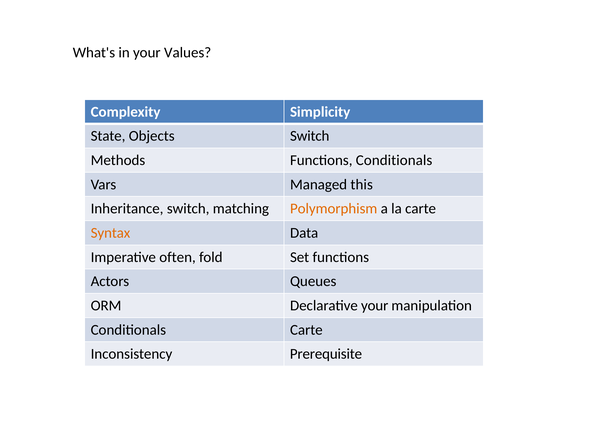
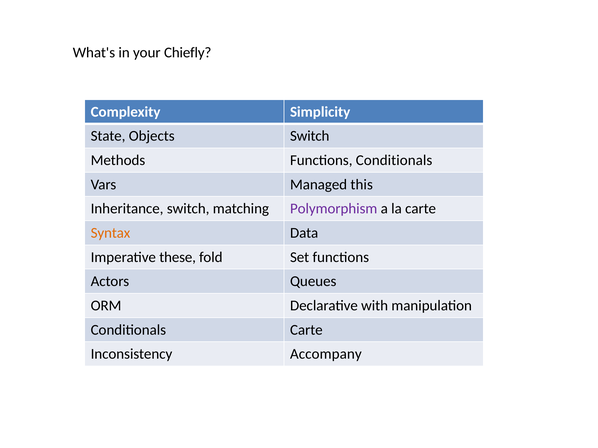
Values: Values -> Chiefly
Polymorphism colour: orange -> purple
often: often -> these
Declarative your: your -> with
Prerequisite: Prerequisite -> Accompany
